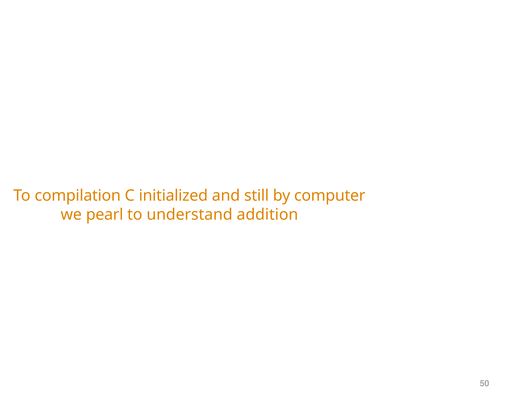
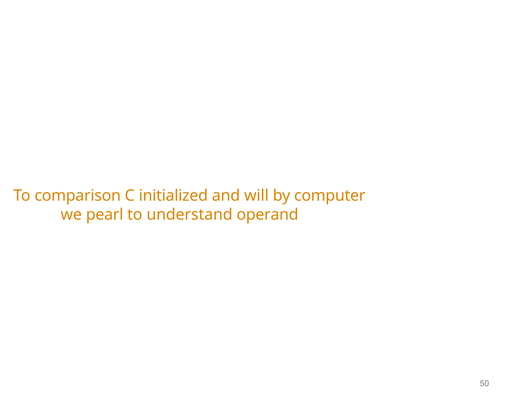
compilation: compilation -> comparison
still: still -> will
addition: addition -> operand
